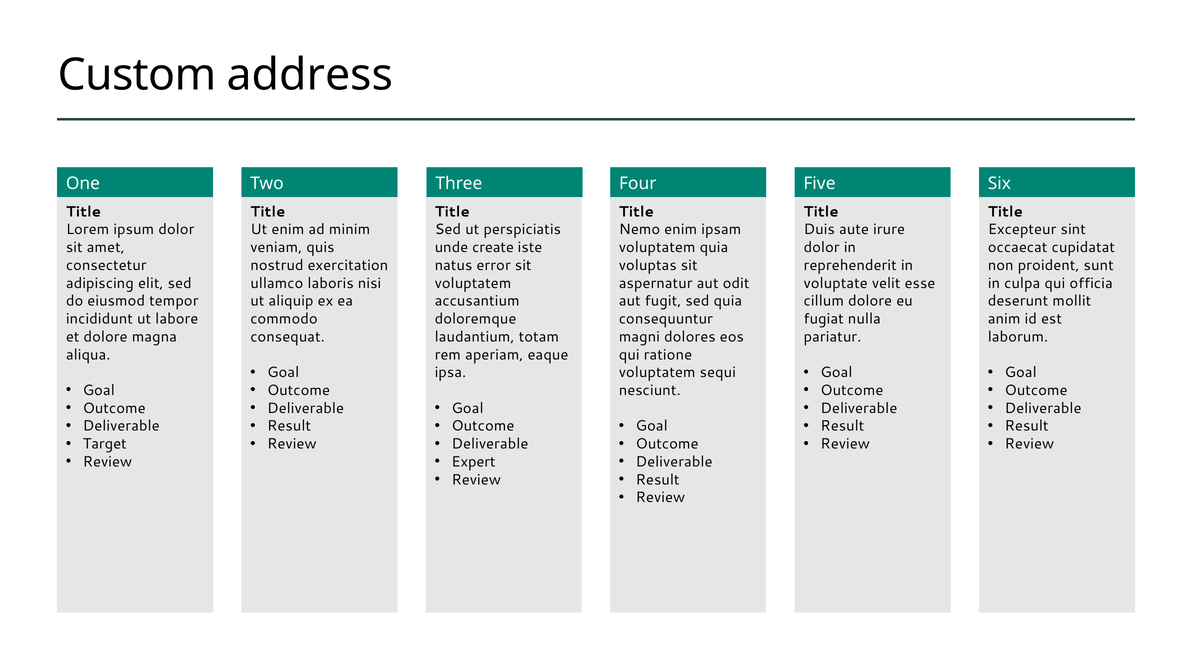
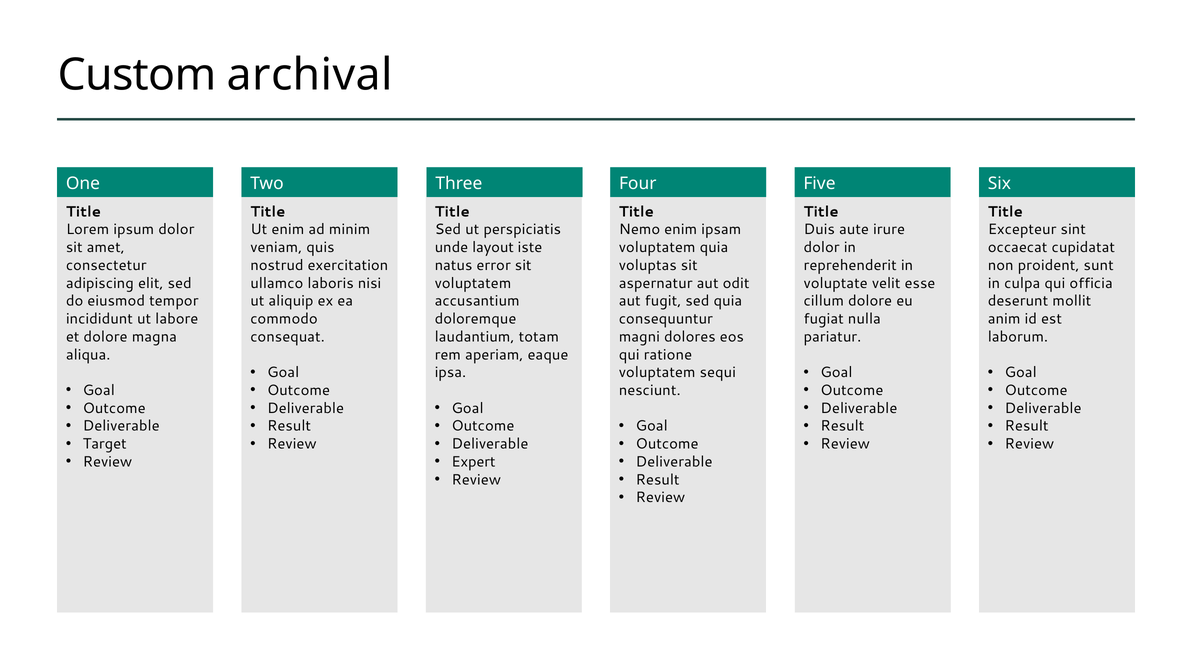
address: address -> archival
create: create -> layout
